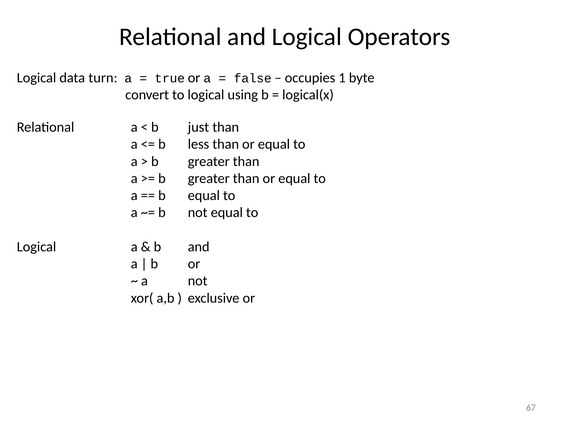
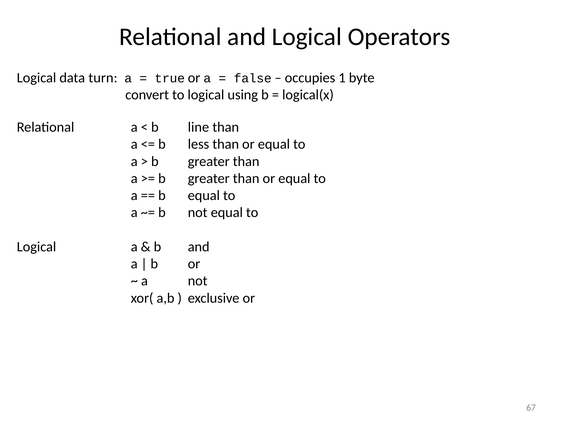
just: just -> line
